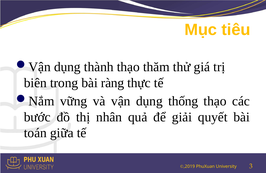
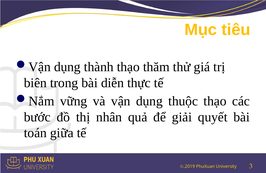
ràng: ràng -> diễn
thống: thống -> thuộc
